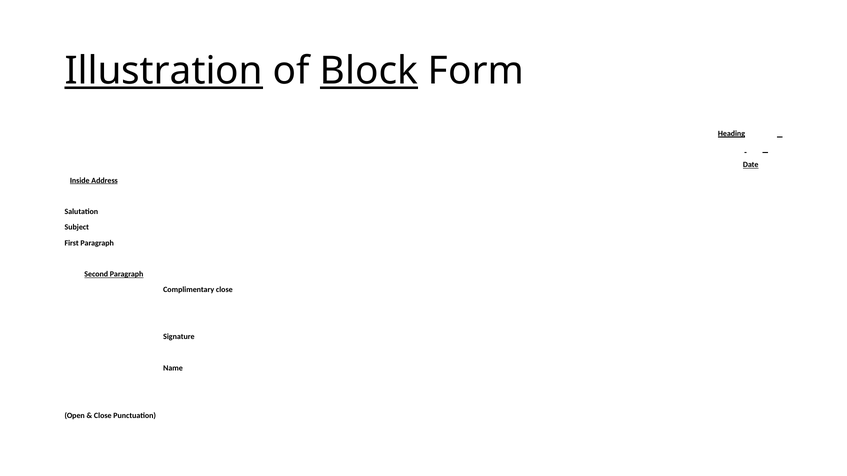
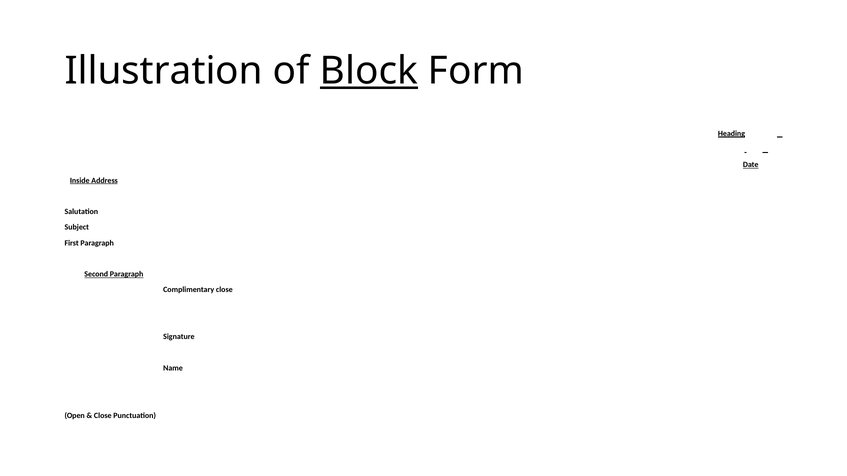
Illustration underline: present -> none
